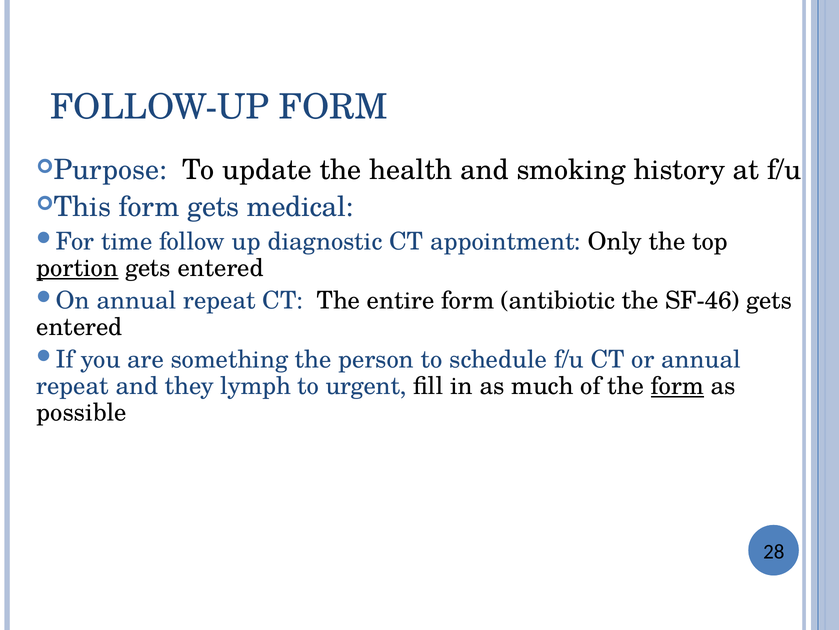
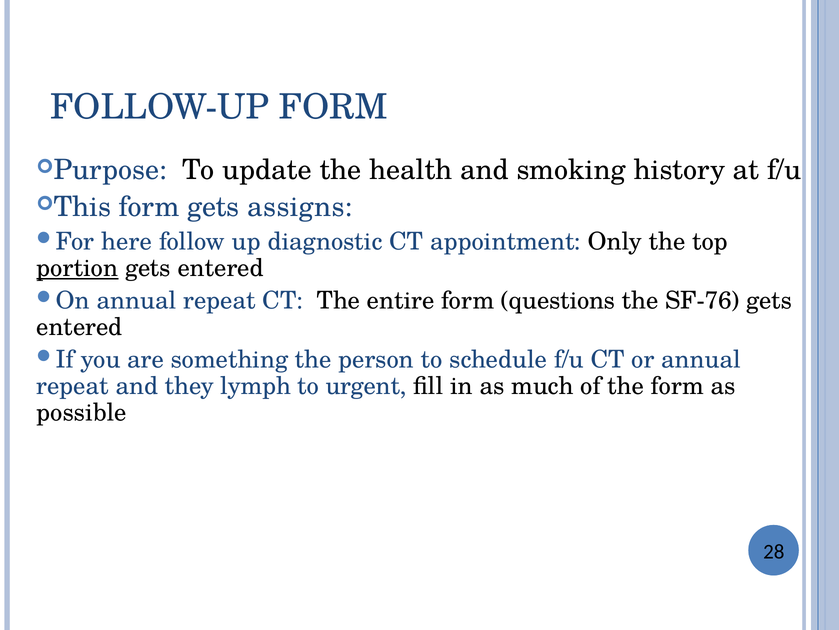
medical: medical -> assigns
time: time -> here
antibiotic: antibiotic -> questions
SF-46: SF-46 -> SF-76
form at (677, 386) underline: present -> none
